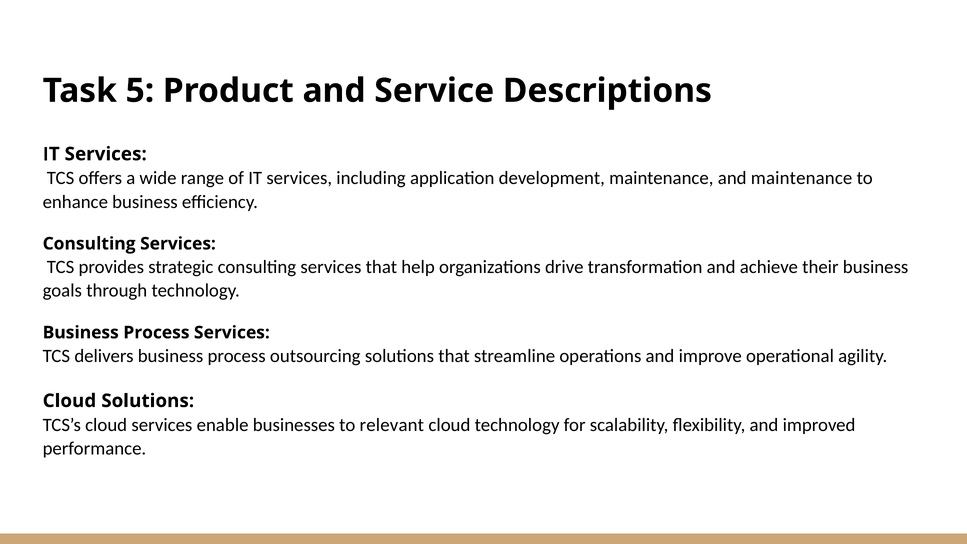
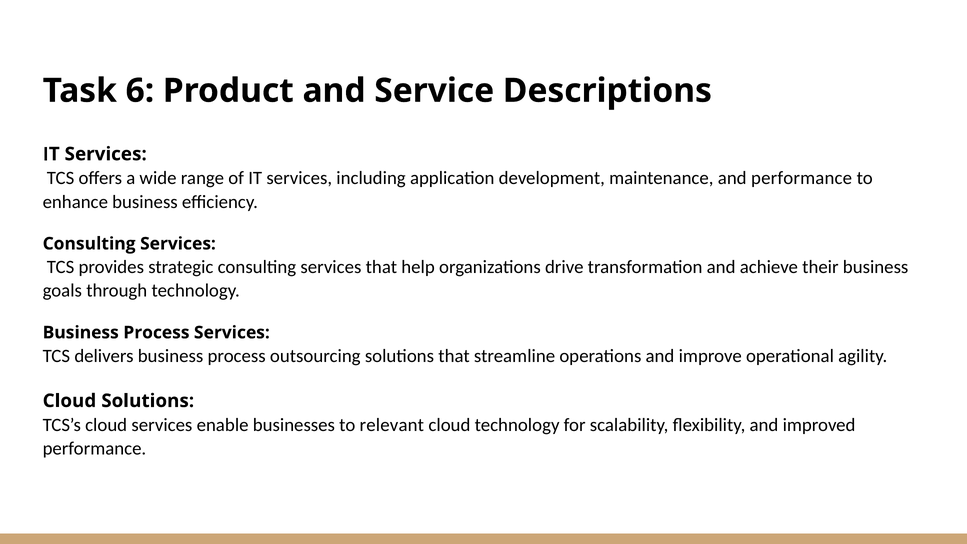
5: 5 -> 6
and maintenance: maintenance -> performance
